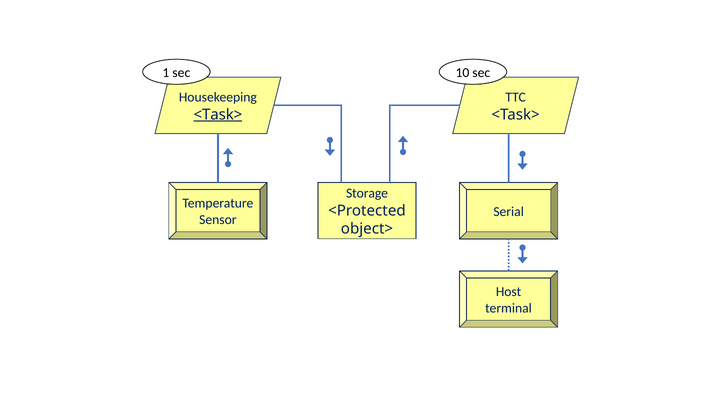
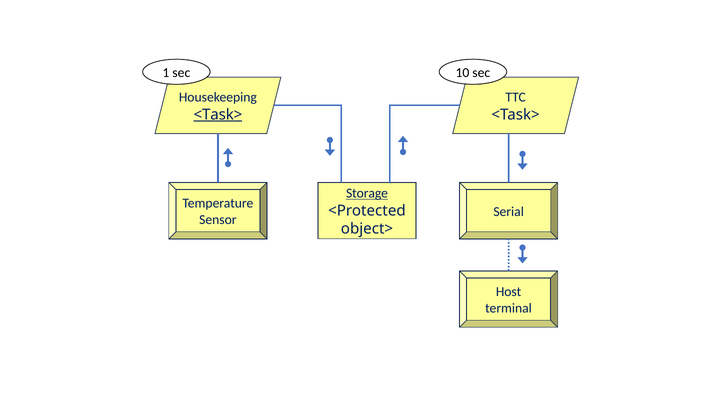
Storage underline: none -> present
